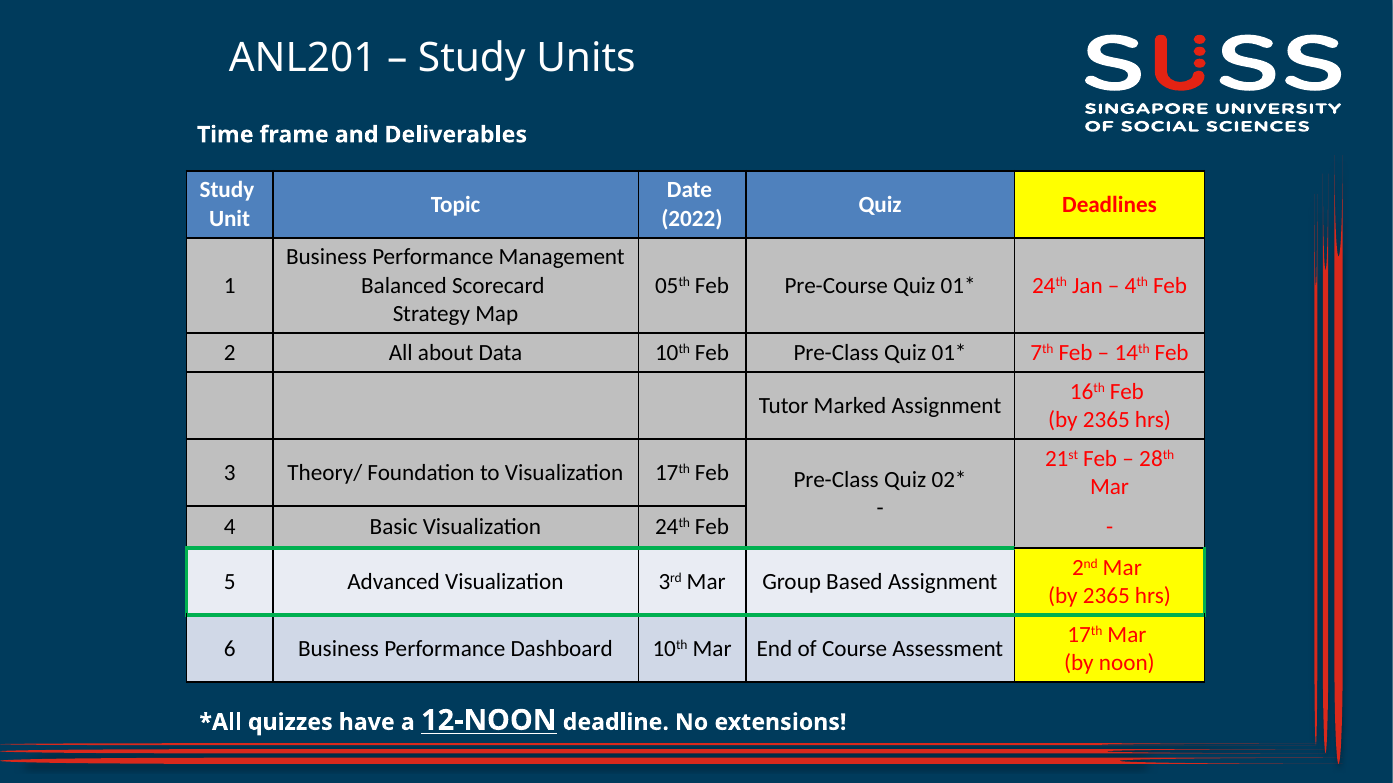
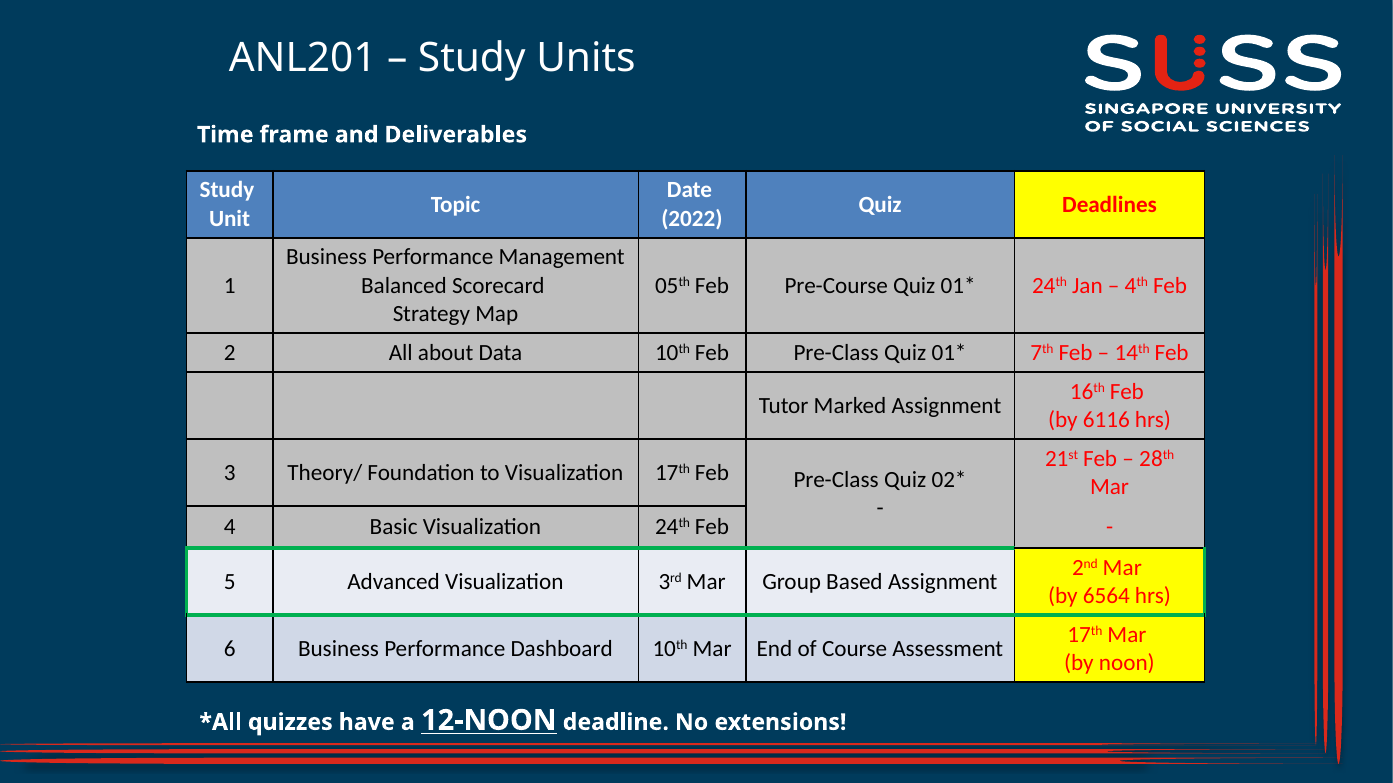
2365 at (1106, 420): 2365 -> 6116
2365 at (1106, 596): 2365 -> 6564
